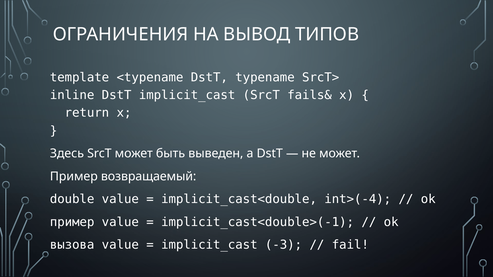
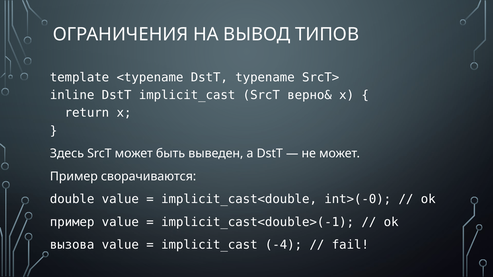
fails&: fails& -> верно&
возвращаемый: возвращаемый -> сворачиваются
int>(-4: int>(-4 -> int>(-0
-3: -3 -> -4
